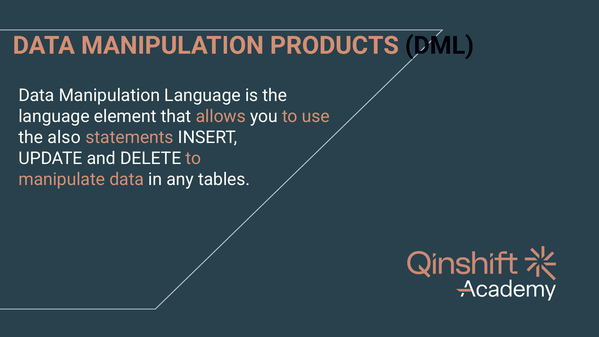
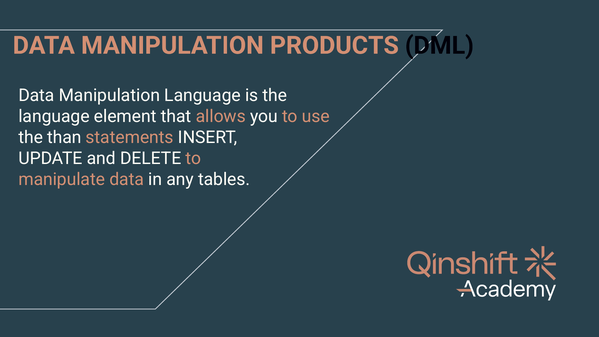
also: also -> than
